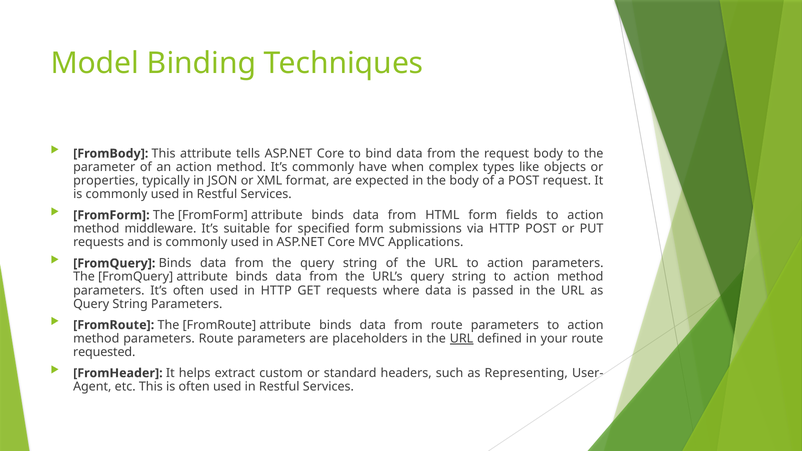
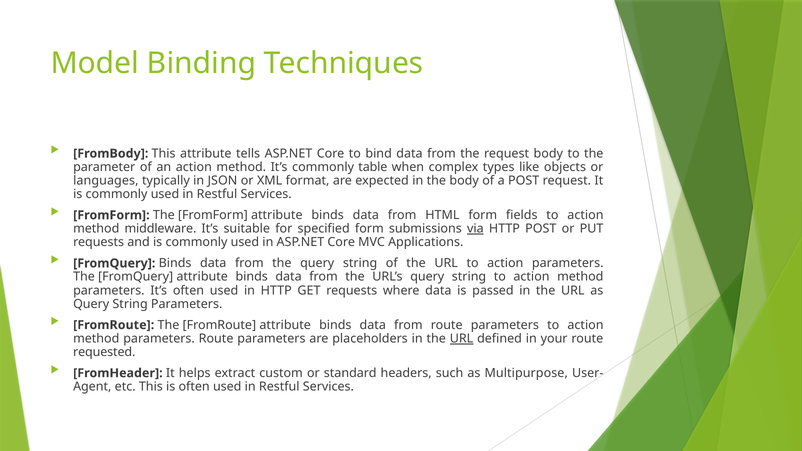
have: have -> table
properties: properties -> languages
via underline: none -> present
Representing: Representing -> Multipurpose
